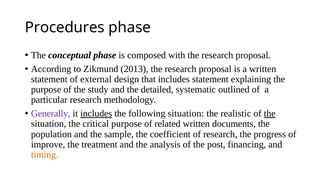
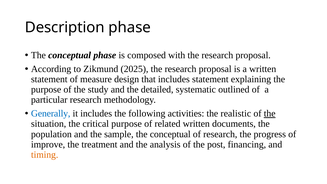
Procedures: Procedures -> Description
2013: 2013 -> 2025
external: external -> measure
Generally colour: purple -> blue
includes at (96, 113) underline: present -> none
following situation: situation -> activities
sample the coefficient: coefficient -> conceptual
